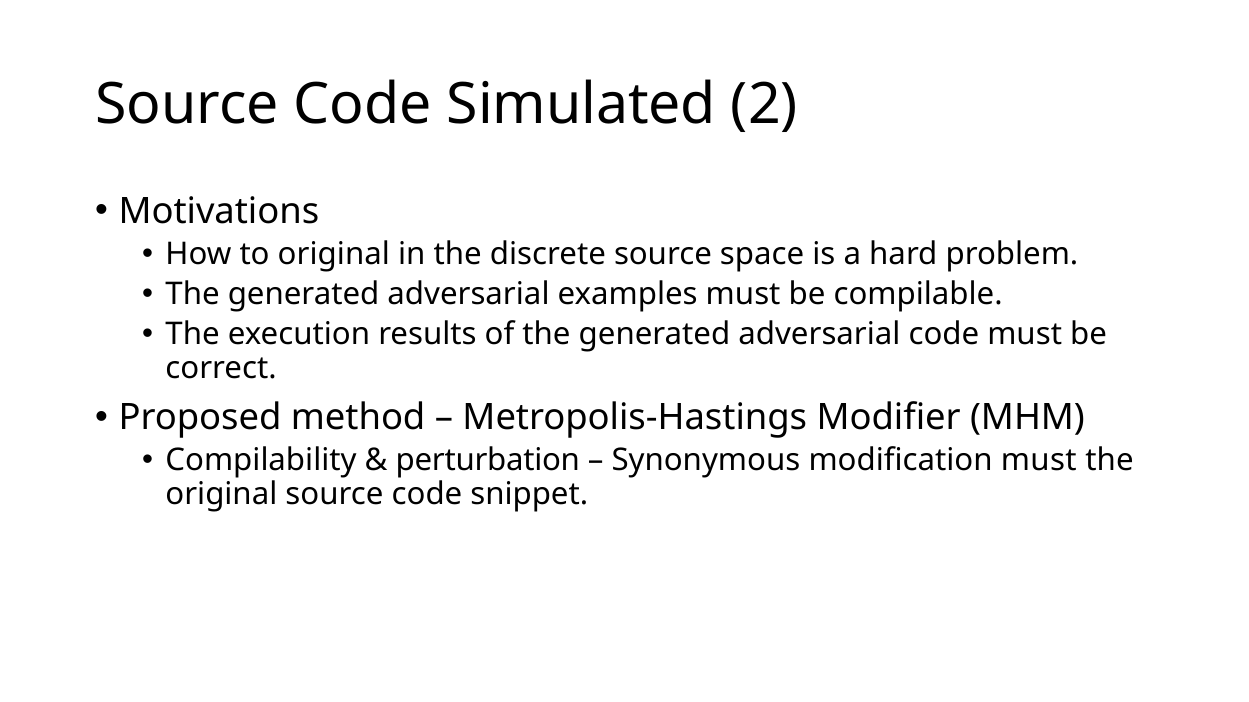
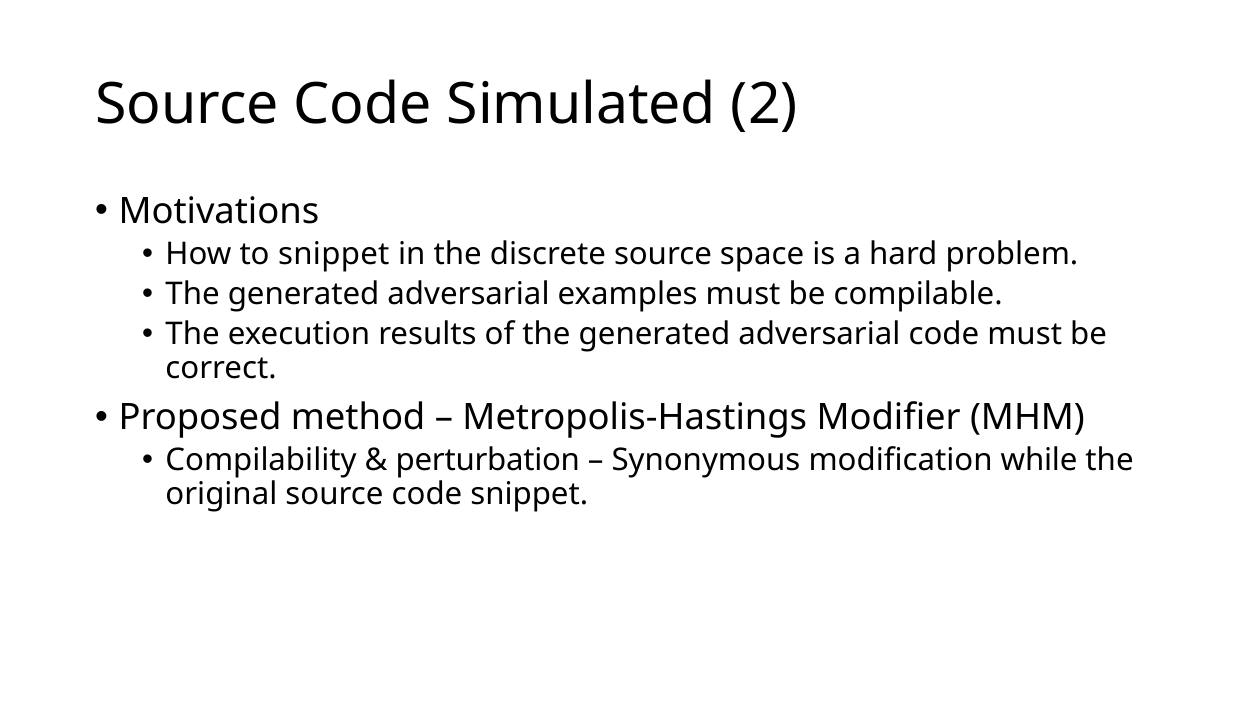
to original: original -> snippet
modification must: must -> while
